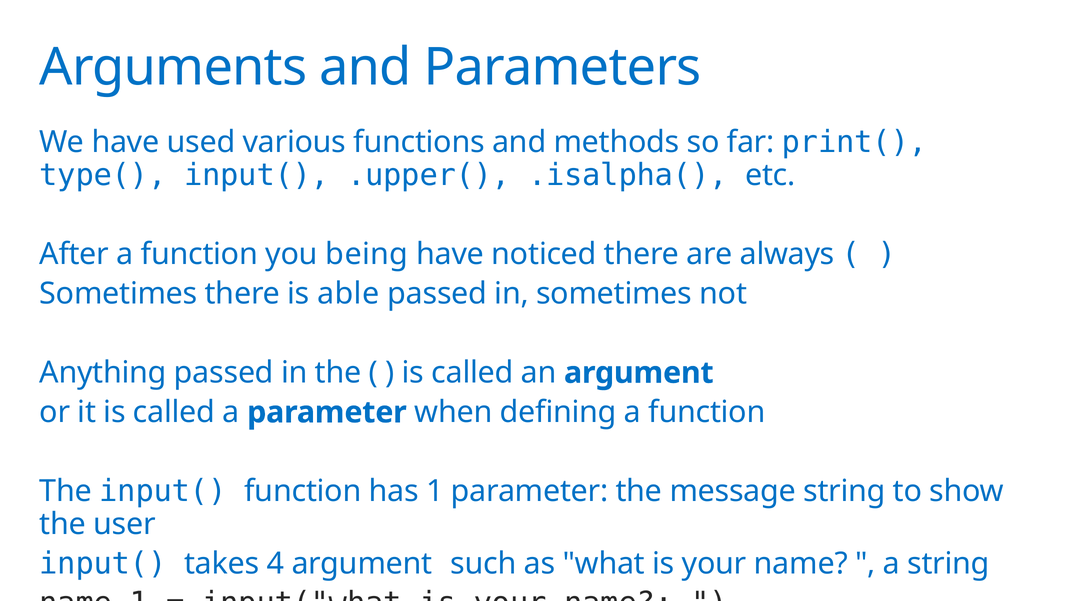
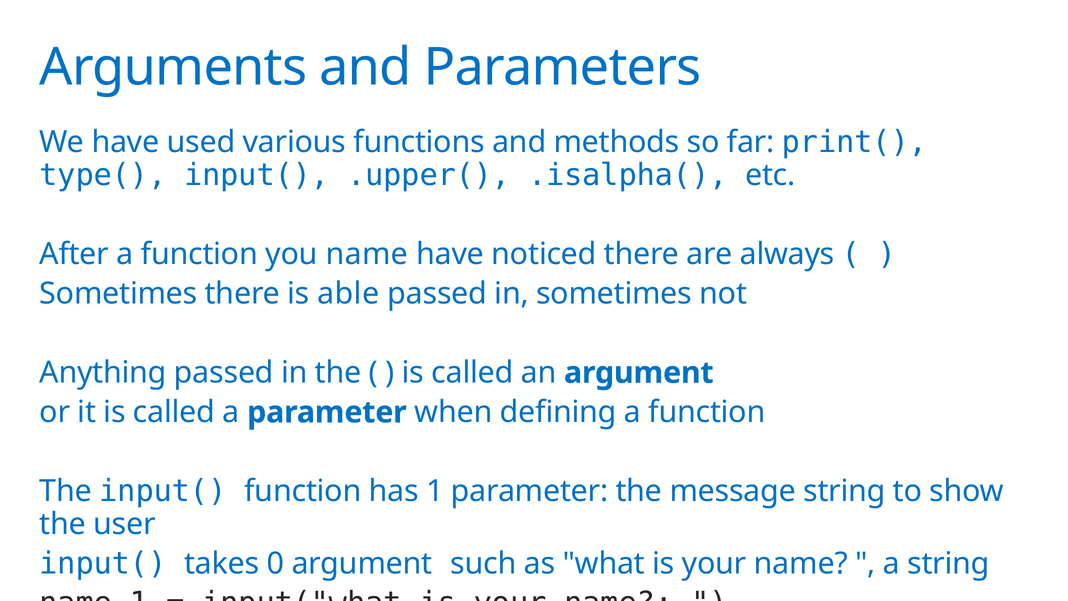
you being: being -> name
4: 4 -> 0
